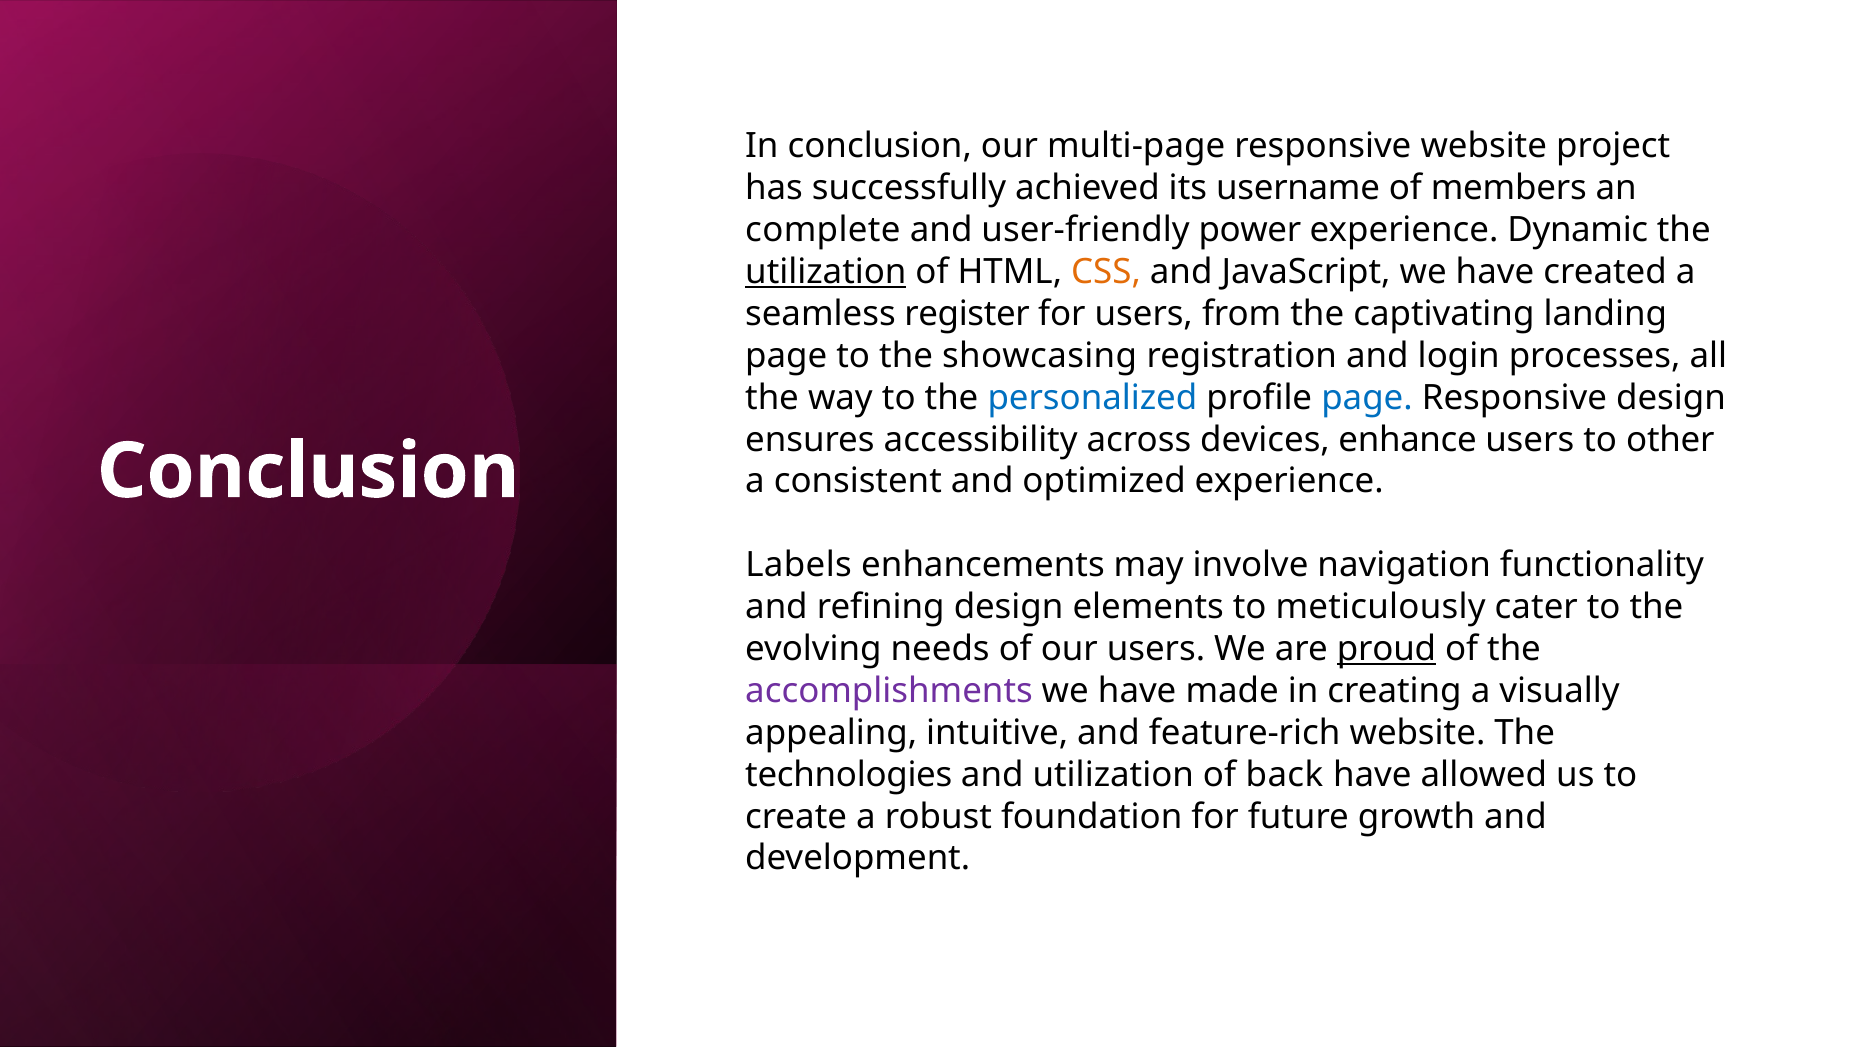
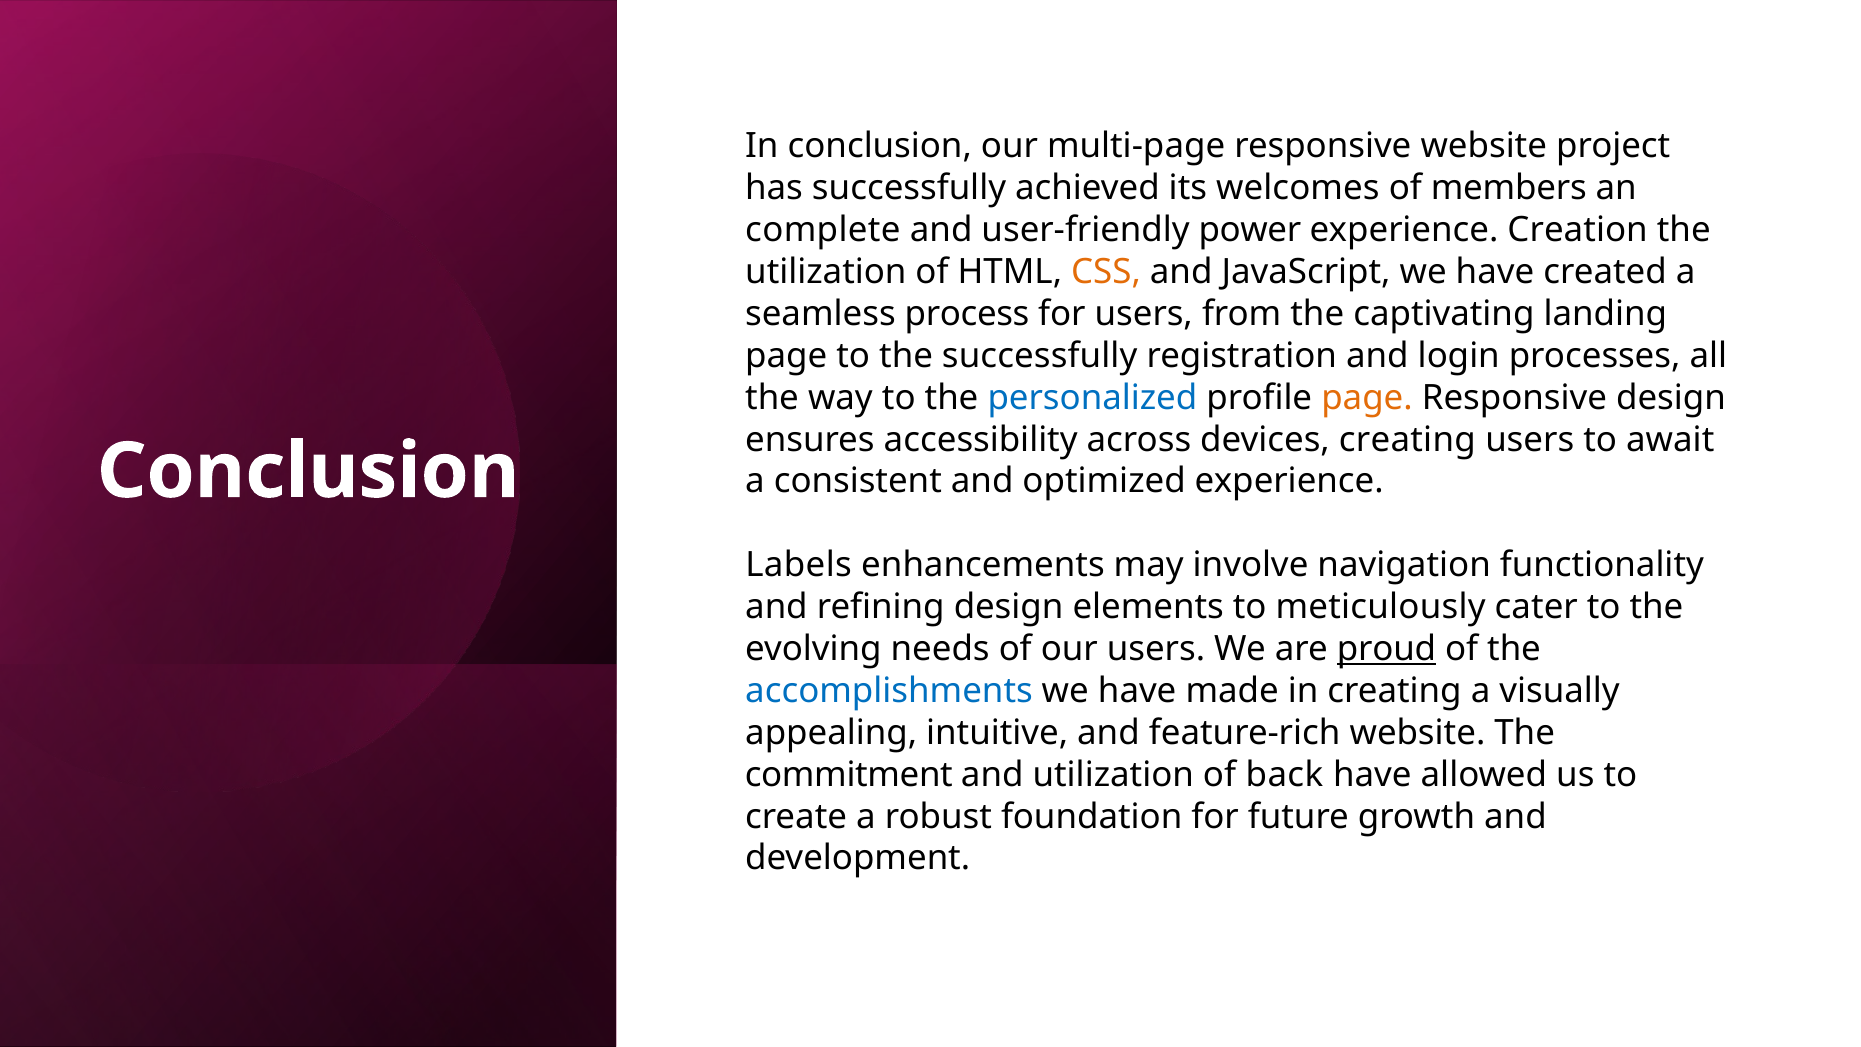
username: username -> welcomes
Dynamic: Dynamic -> Creation
utilization at (826, 272) underline: present -> none
register: register -> process
the showcasing: showcasing -> successfully
page at (1367, 398) colour: blue -> orange
devices enhance: enhance -> creating
other: other -> await
accomplishments colour: purple -> blue
technologies: technologies -> commitment
